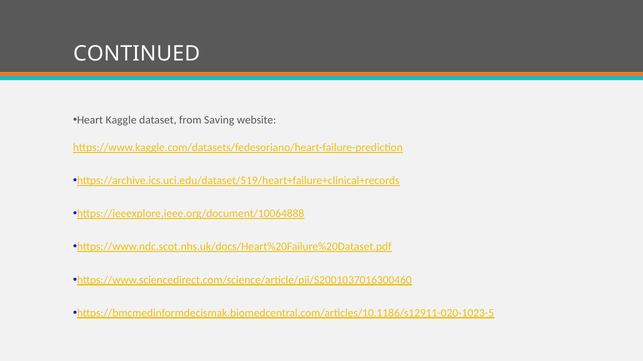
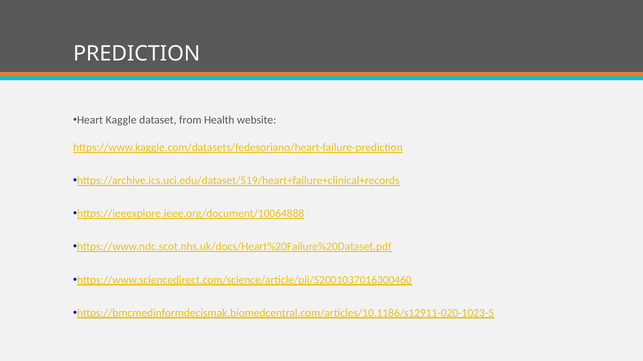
CONTINUED: CONTINUED -> PREDICTION
Saving: Saving -> Health
